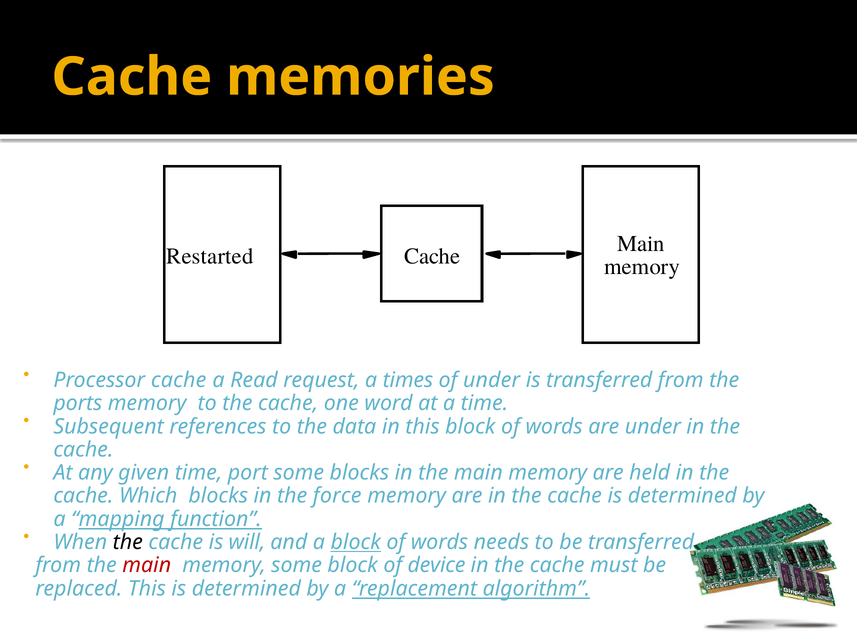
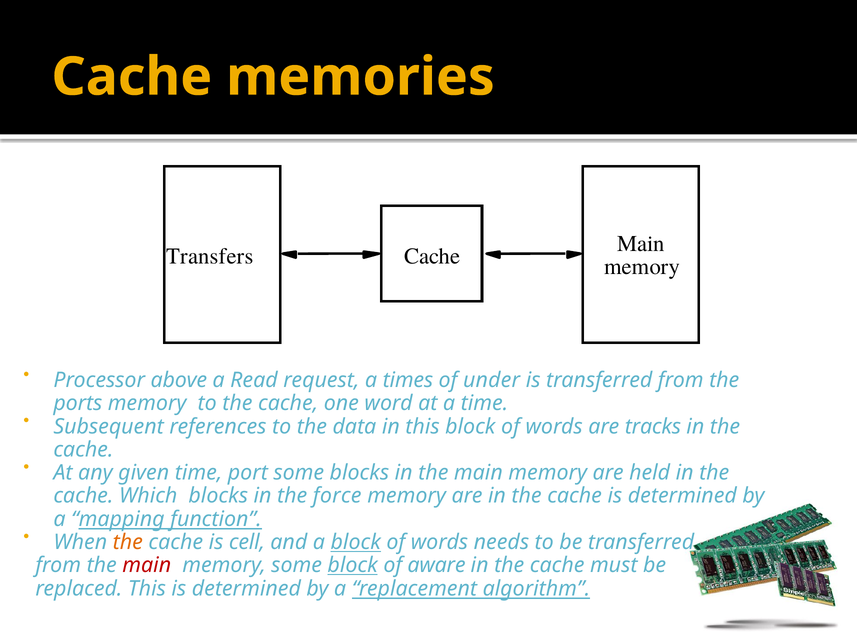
Restarted: Restarted -> Transfers
Processor cache: cache -> above
are under: under -> tracks
the at (128, 542) colour: black -> orange
will: will -> cell
block at (353, 565) underline: none -> present
device: device -> aware
